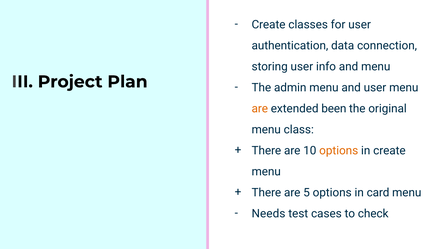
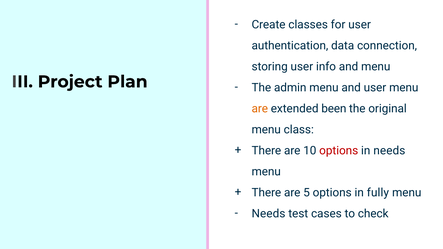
options at (339, 151) colour: orange -> red
in create: create -> needs
card: card -> fully
